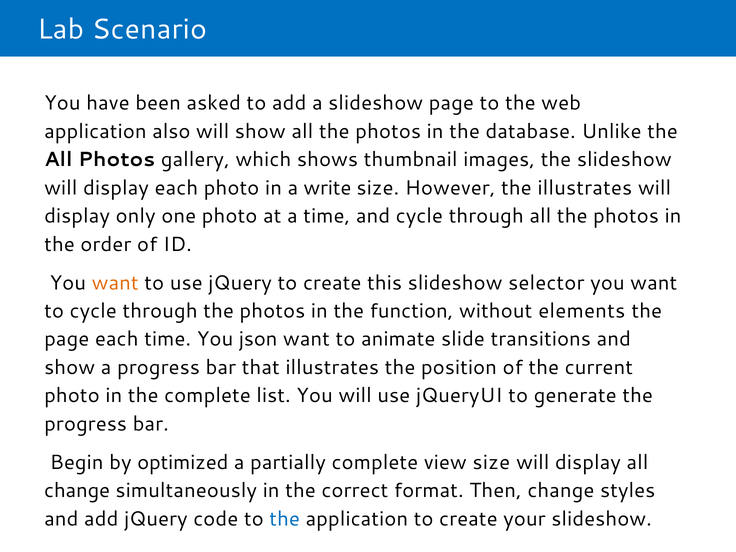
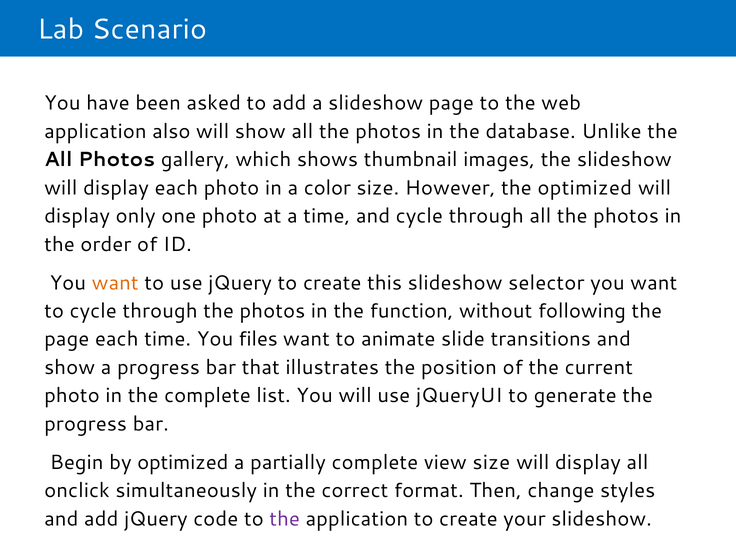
write: write -> color
the illustrates: illustrates -> optimized
elements: elements -> following
json: json -> files
change at (77, 491): change -> onclick
the at (285, 519) colour: blue -> purple
